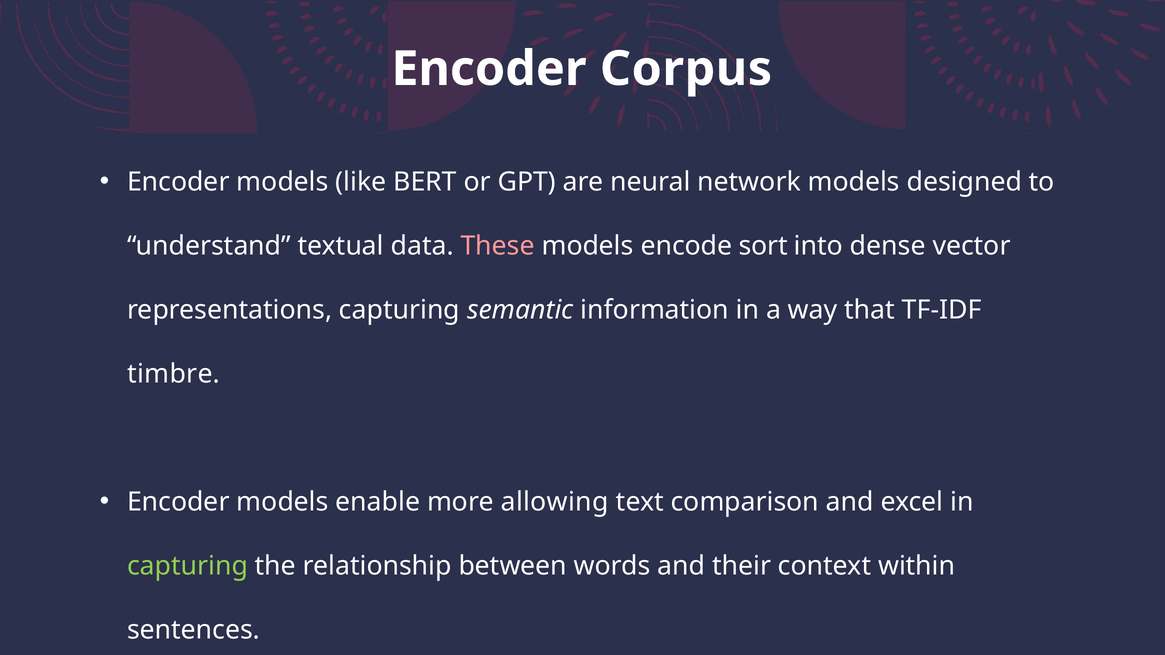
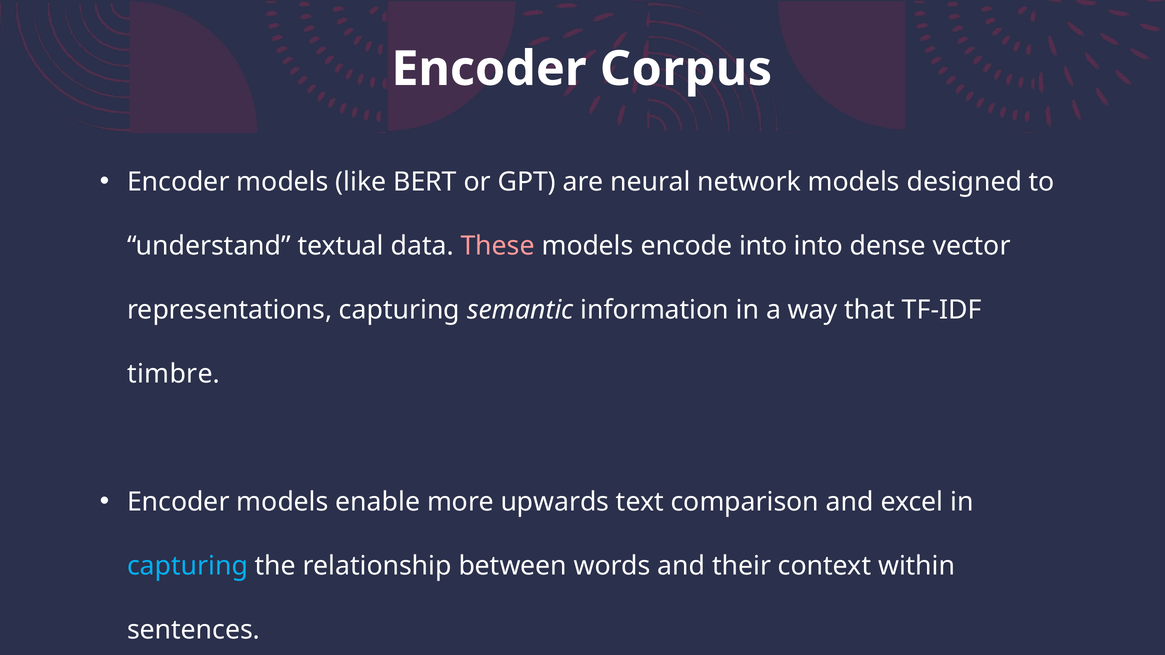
encode sort: sort -> into
allowing: allowing -> upwards
capturing at (188, 566) colour: light green -> light blue
